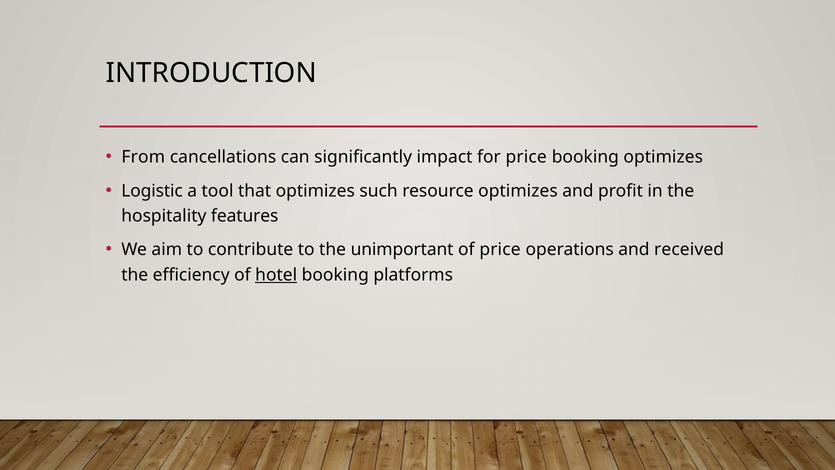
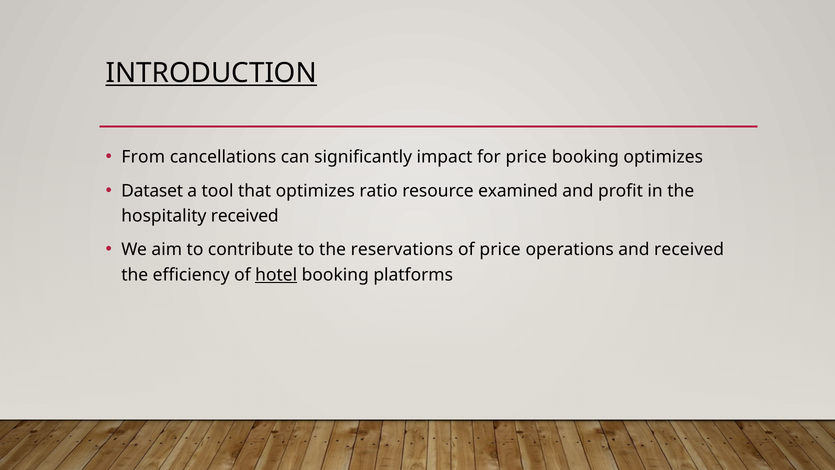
INTRODUCTION underline: none -> present
Logistic: Logistic -> Dataset
such: such -> ratio
resource optimizes: optimizes -> examined
hospitality features: features -> received
unimportant: unimportant -> reservations
